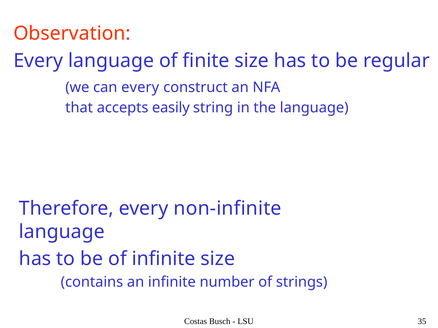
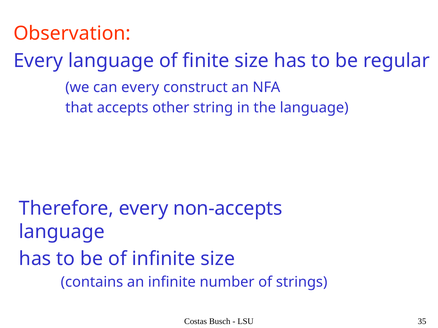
easily: easily -> other
non-infinite: non-infinite -> non-accepts
